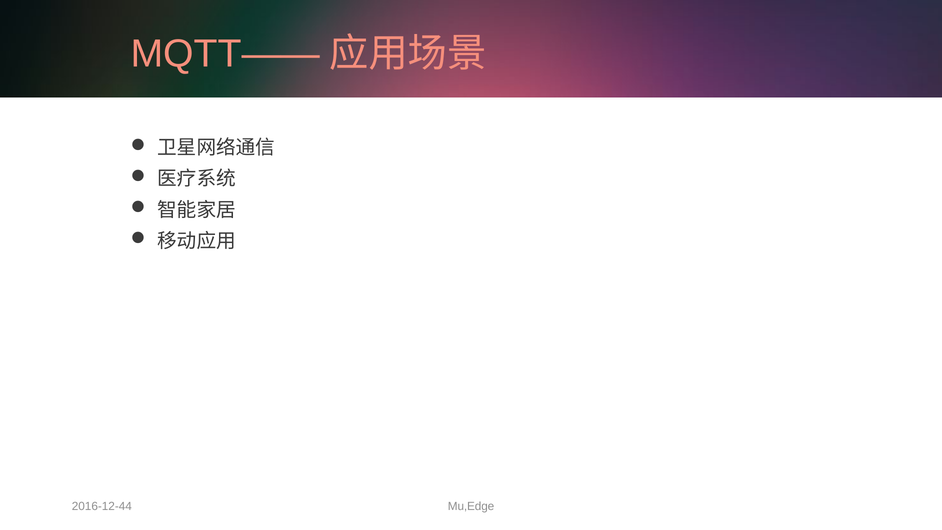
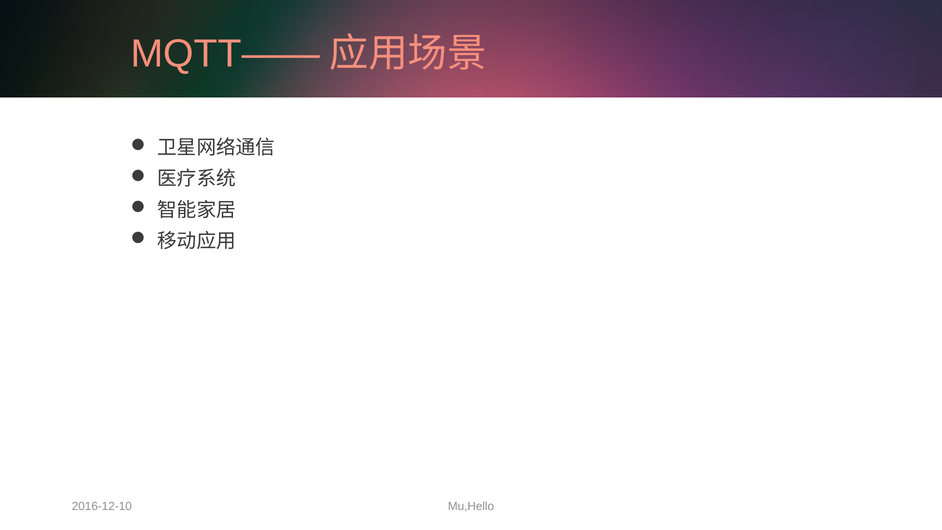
2016-12-44: 2016-12-44 -> 2016-12-10
Mu,Edge: Mu,Edge -> Mu,Hello
